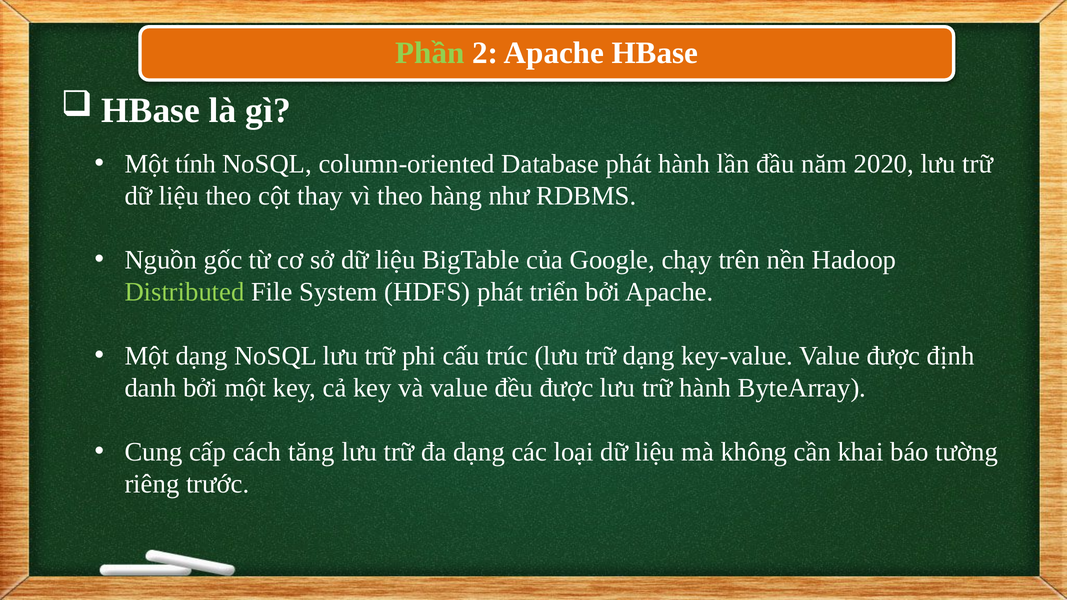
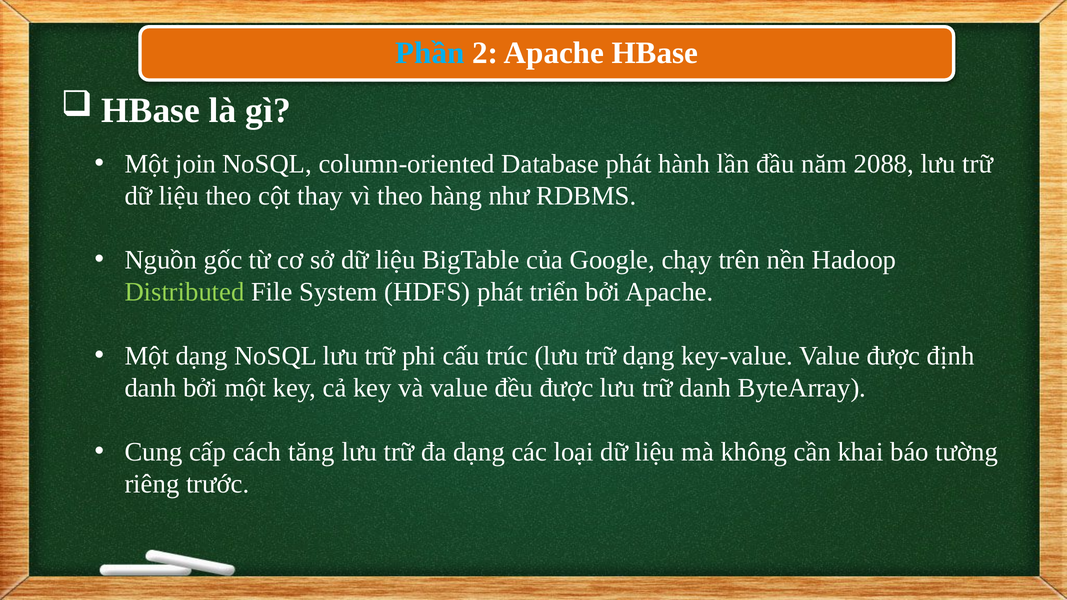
Phần colour: light green -> light blue
tính: tính -> join
2020: 2020 -> 2088
trữ hành: hành -> danh
